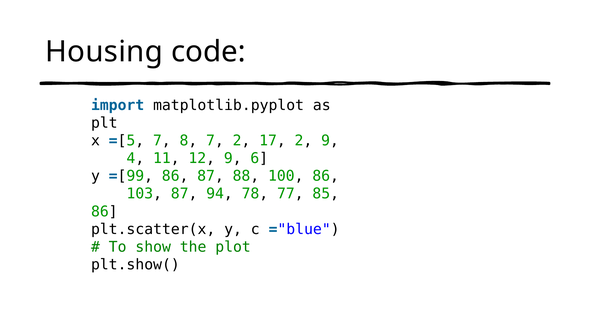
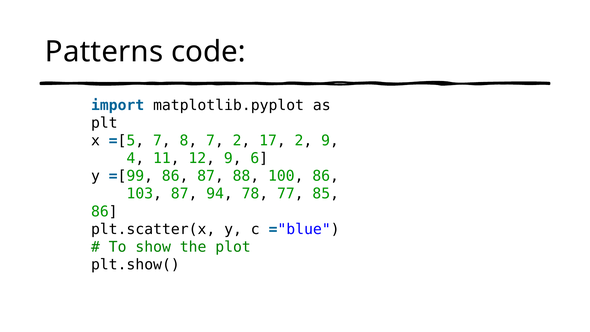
Housing: Housing -> Patterns
